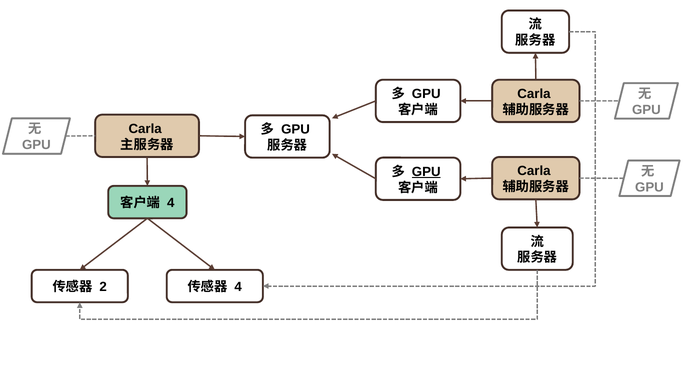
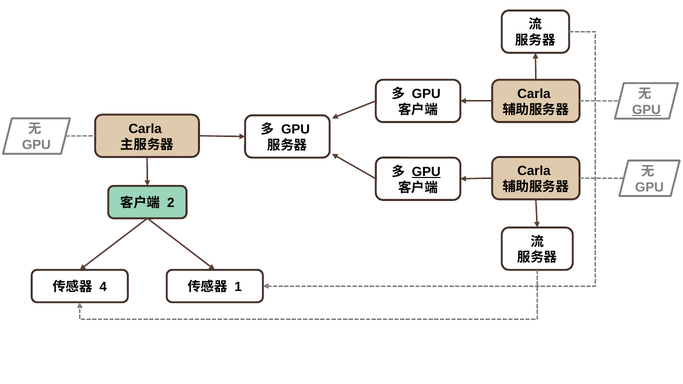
GPU at (646, 110) underline: none -> present
4 at (171, 203): 4 -> 2
2: 2 -> 4
4 at (238, 287): 4 -> 1
